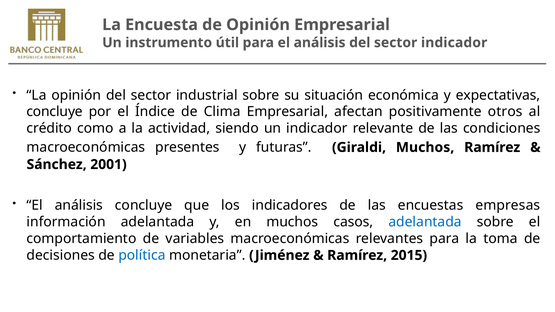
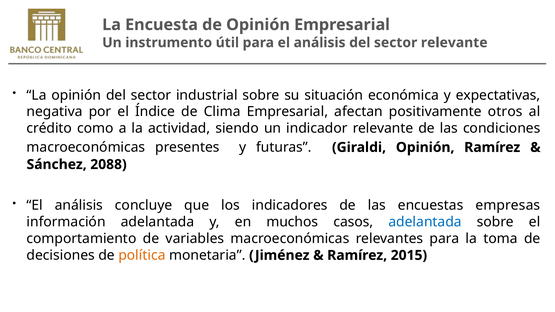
sector indicador: indicador -> relevante
concluye at (55, 112): concluye -> negativa
Giraldi Muchos: Muchos -> Opinión
2001: 2001 -> 2088
política colour: blue -> orange
